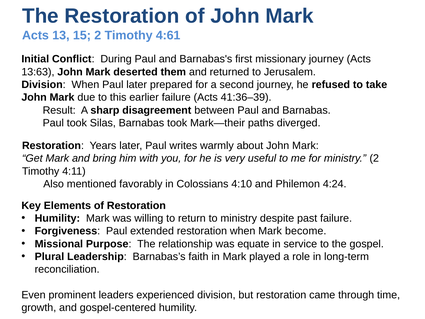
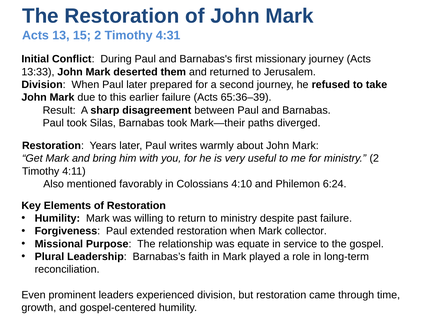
4:61: 4:61 -> 4:31
13:63: 13:63 -> 13:33
41:36–39: 41:36–39 -> 65:36–39
4:24: 4:24 -> 6:24
become: become -> collector
